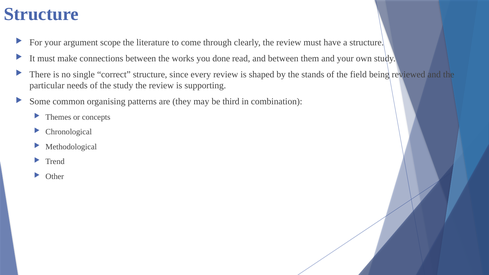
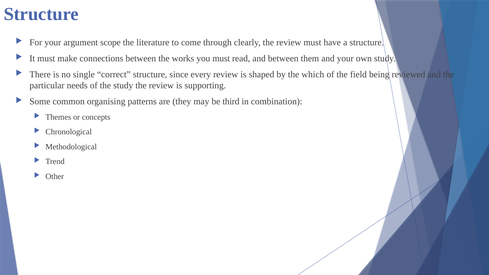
you done: done -> must
stands: stands -> which
